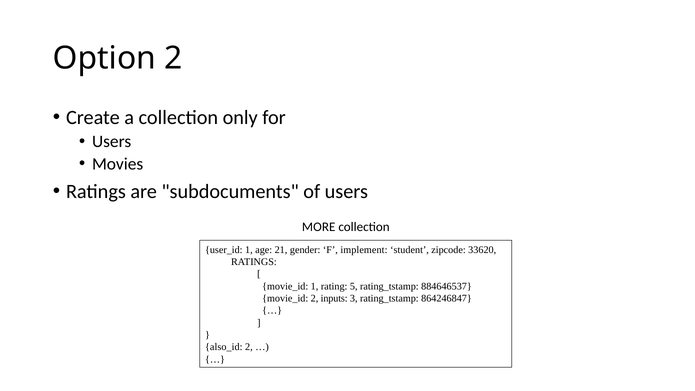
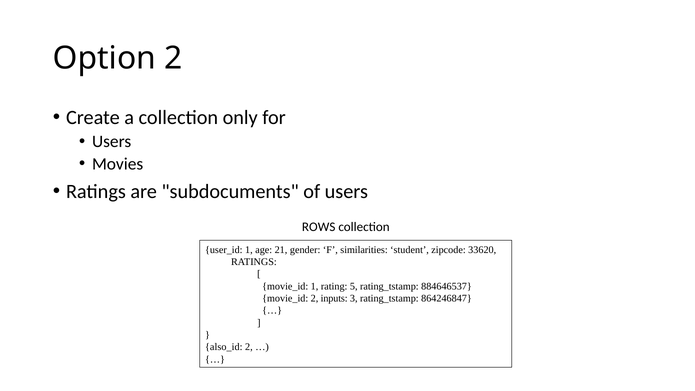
MORE: MORE -> ROWS
implement: implement -> similarities
